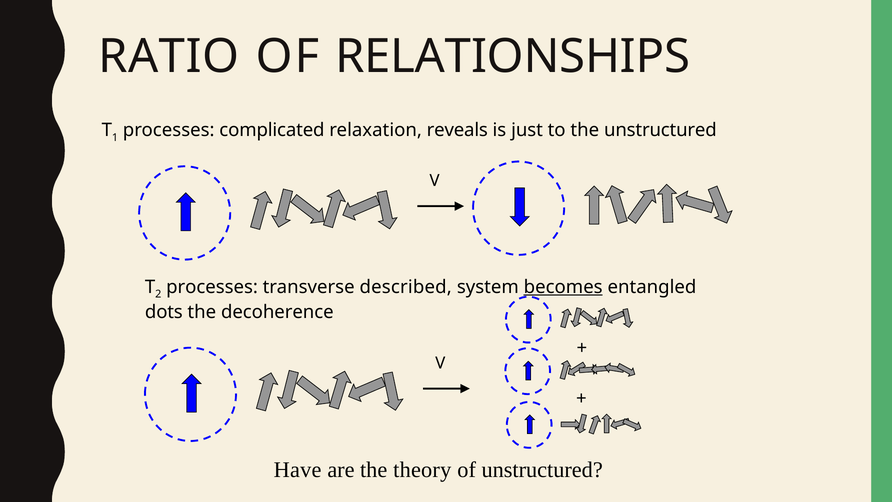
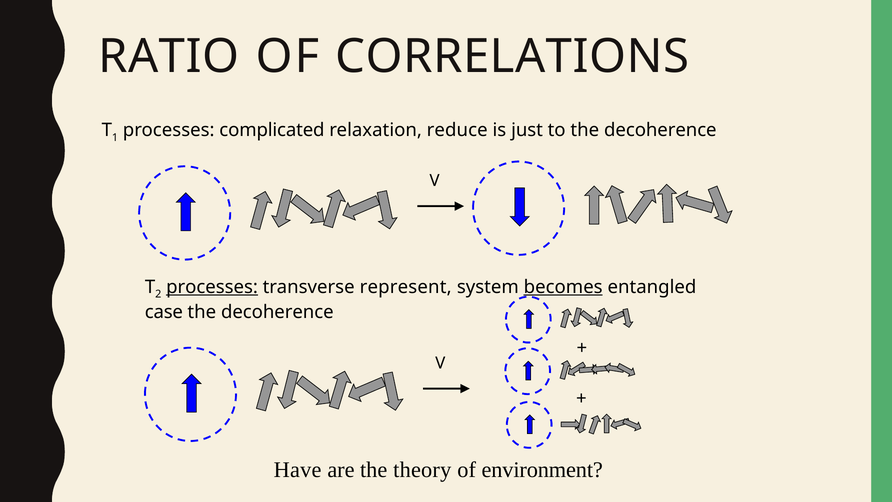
RELATIONSHIPS: RELATIONSHIPS -> CORRELATIONS
reveals: reveals -> reduce
to the unstructured: unstructured -> decoherence
processes at (212, 287) underline: none -> present
described: described -> represent
dots: dots -> case
of unstructured: unstructured -> environment
